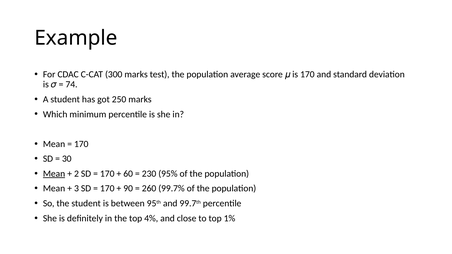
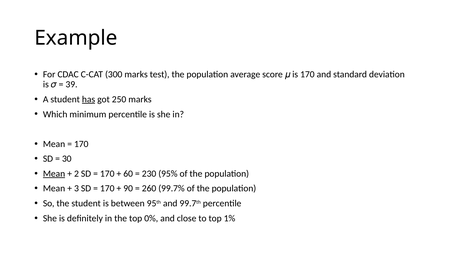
74: 74 -> 39
has underline: none -> present
4%: 4% -> 0%
